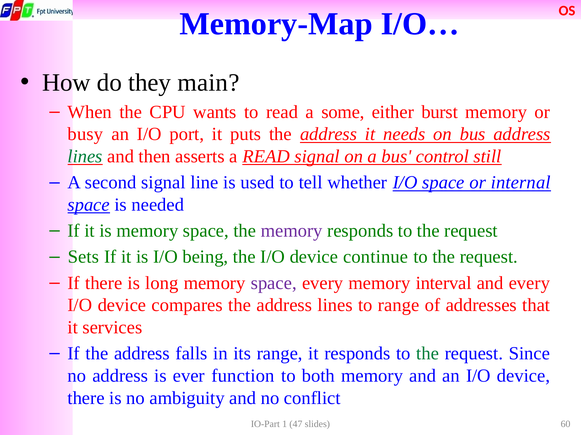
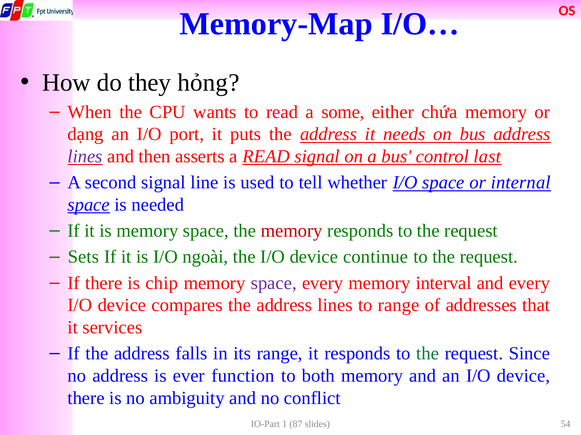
main: main -> hỏng
burst: burst -> chứa
busy: busy -> dạng
lines at (85, 157) colour: green -> purple
still: still -> last
memory at (292, 231) colour: purple -> red
being: being -> ngoài
long: long -> chip
47: 47 -> 87
60: 60 -> 54
